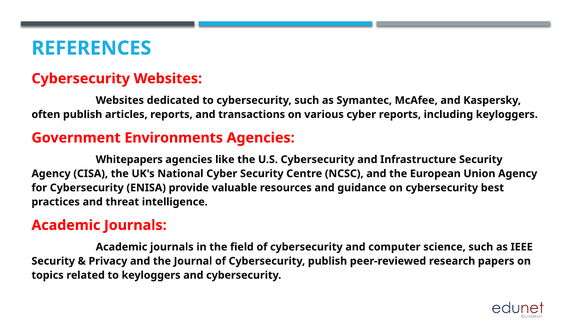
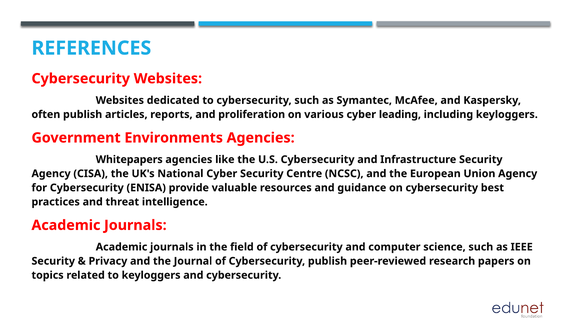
transactions: transactions -> proliferation
cyber reports: reports -> leading
